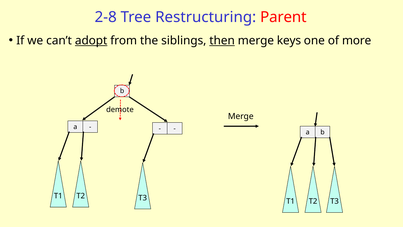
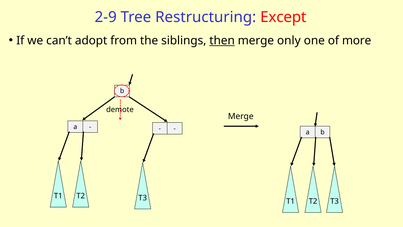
2-8: 2-8 -> 2-9
Parent: Parent -> Except
adopt underline: present -> none
keys: keys -> only
